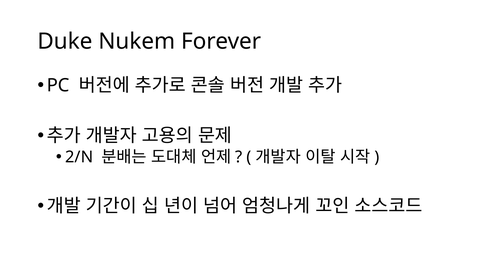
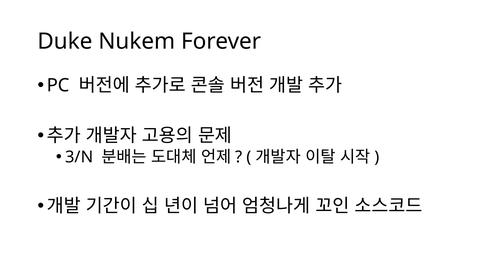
2/N: 2/N -> 3/N
